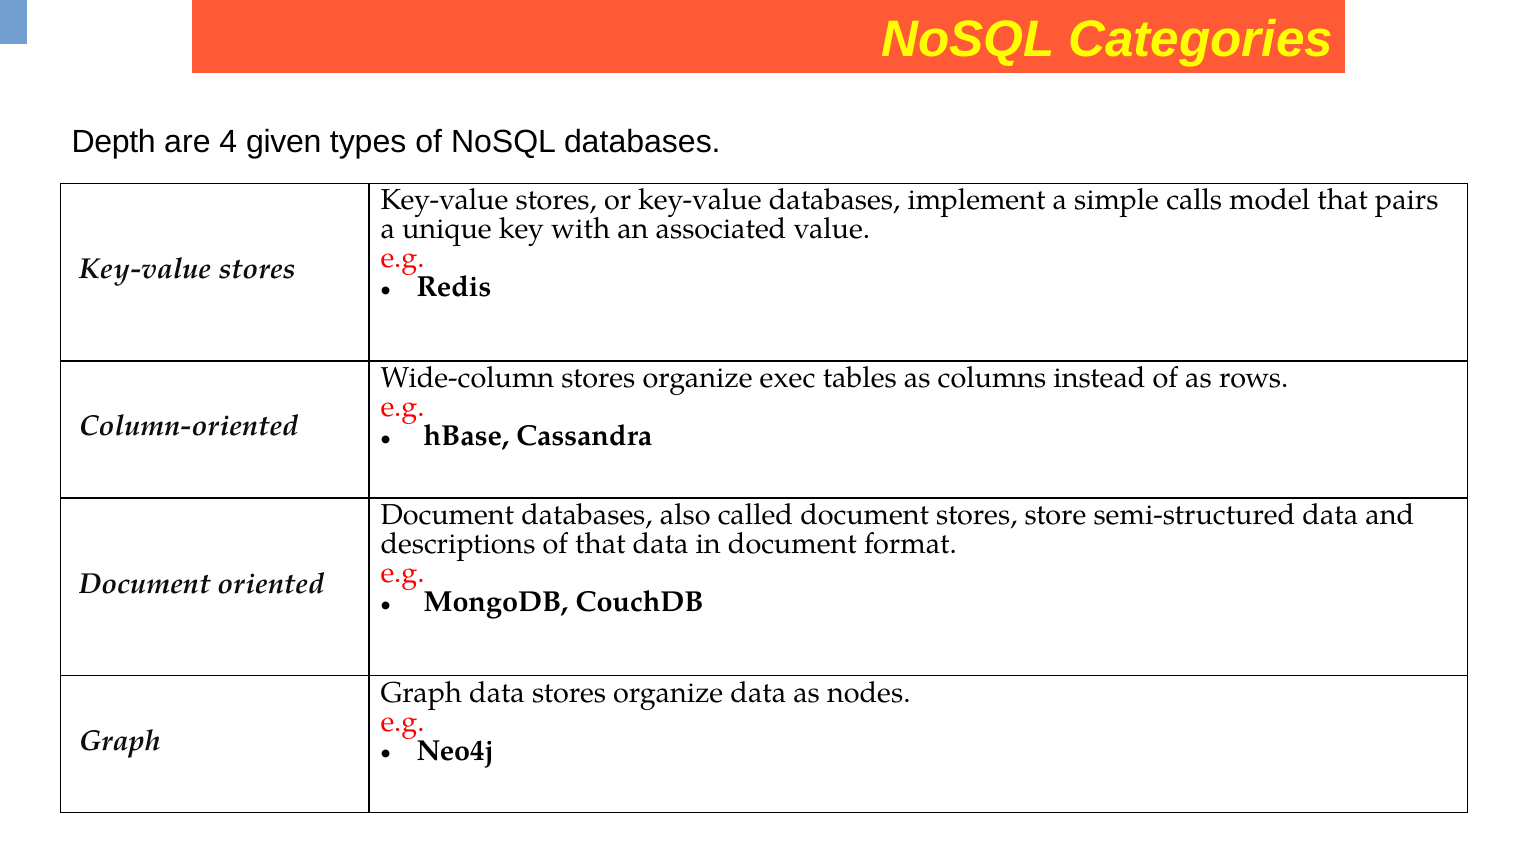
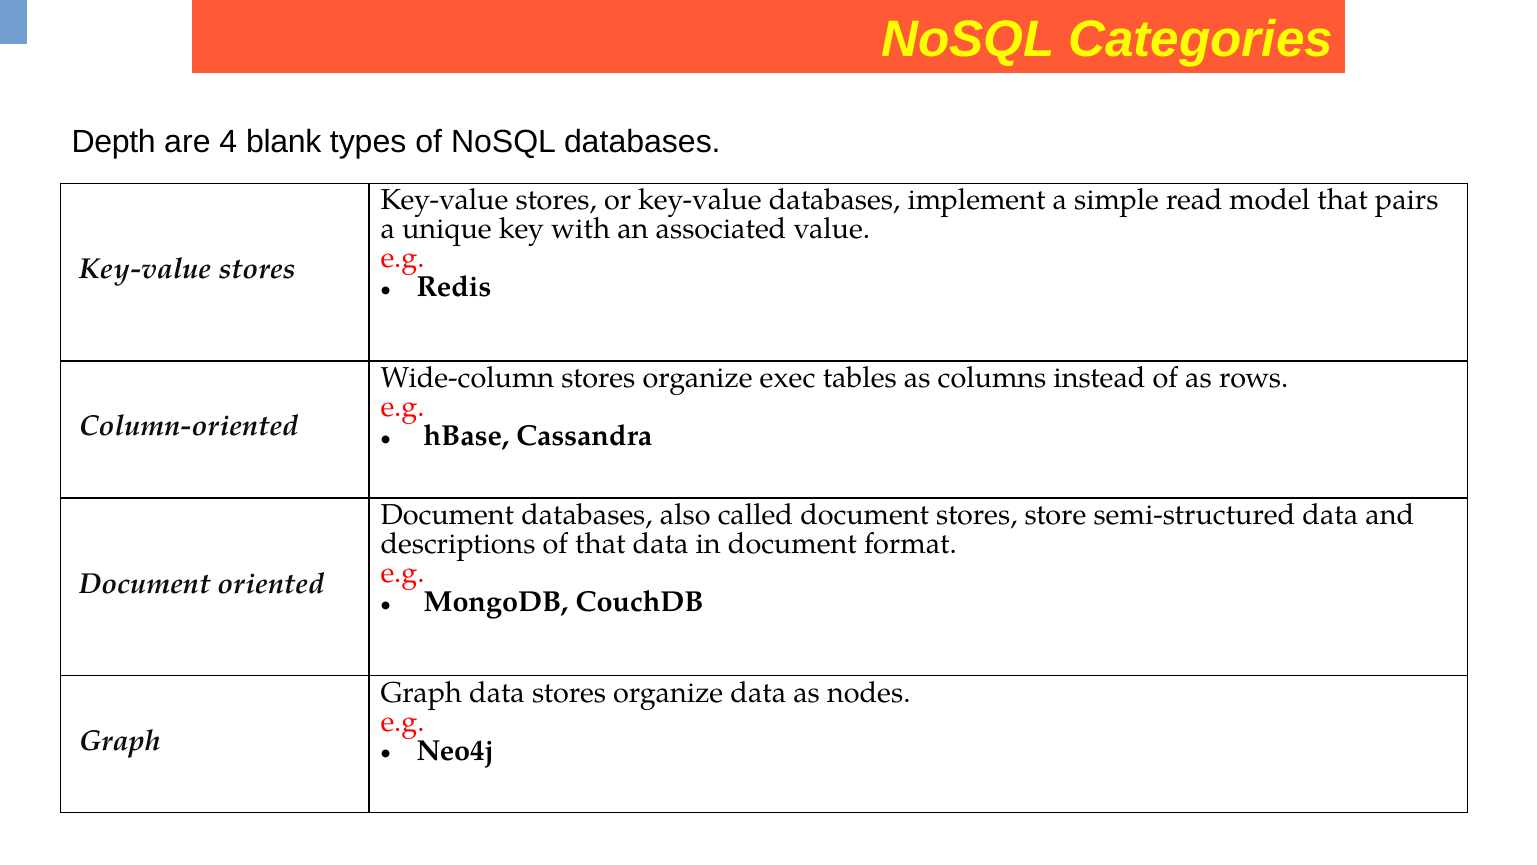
given: given -> blank
calls: calls -> read
